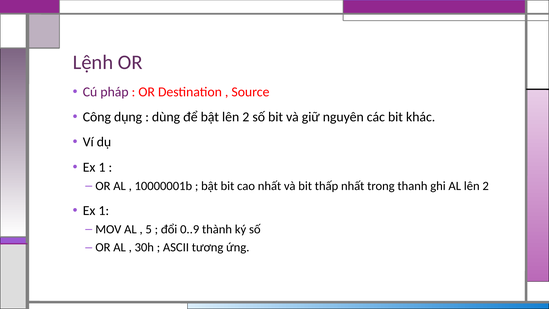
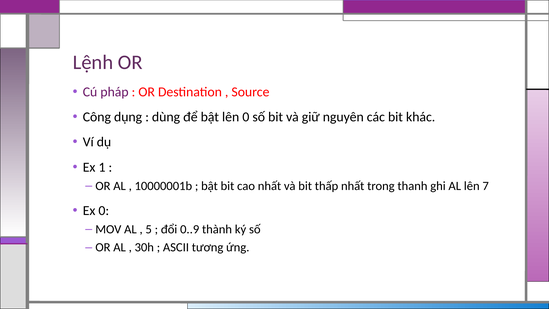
bật lên 2: 2 -> 0
AL lên 2: 2 -> 7
1 at (104, 210): 1 -> 0
